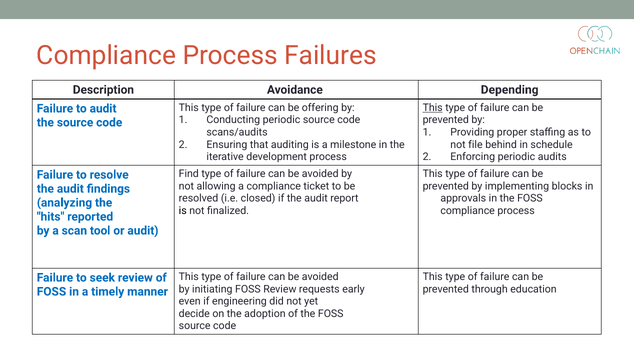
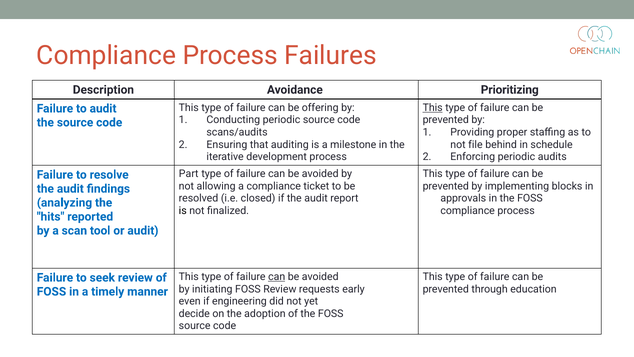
Depending: Depending -> Prioritizing
Find: Find -> Part
can at (277, 277) underline: none -> present
